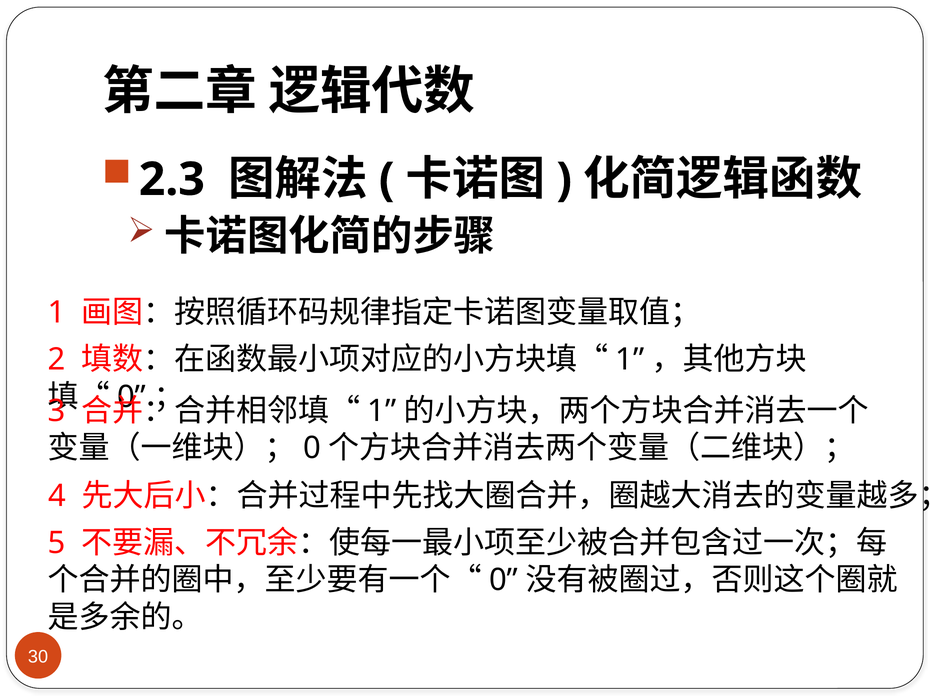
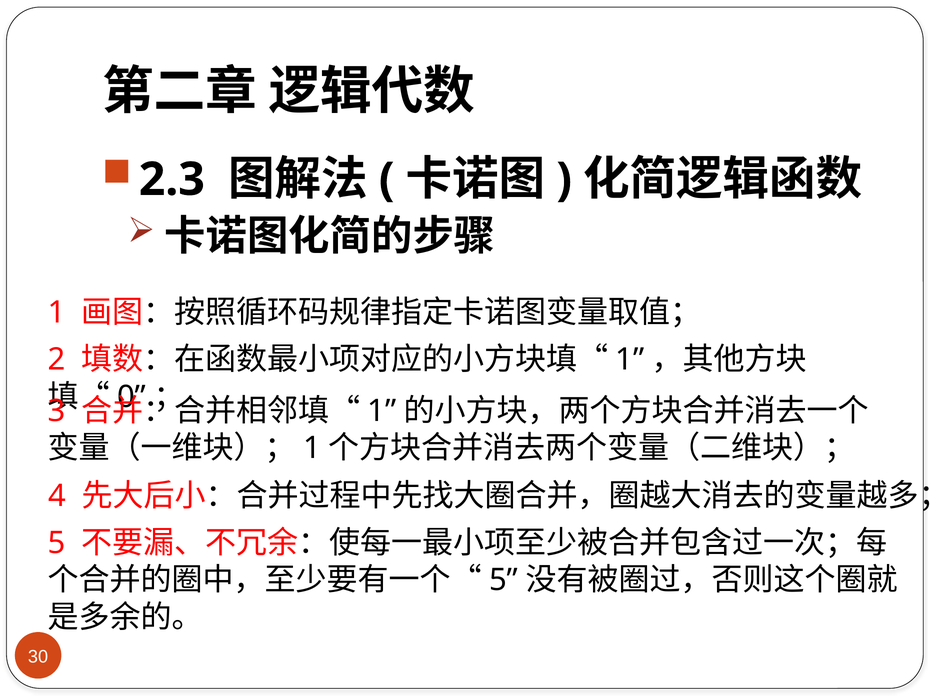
0 at (312, 448): 0 -> 1
0 at (504, 580): 0 -> 5
